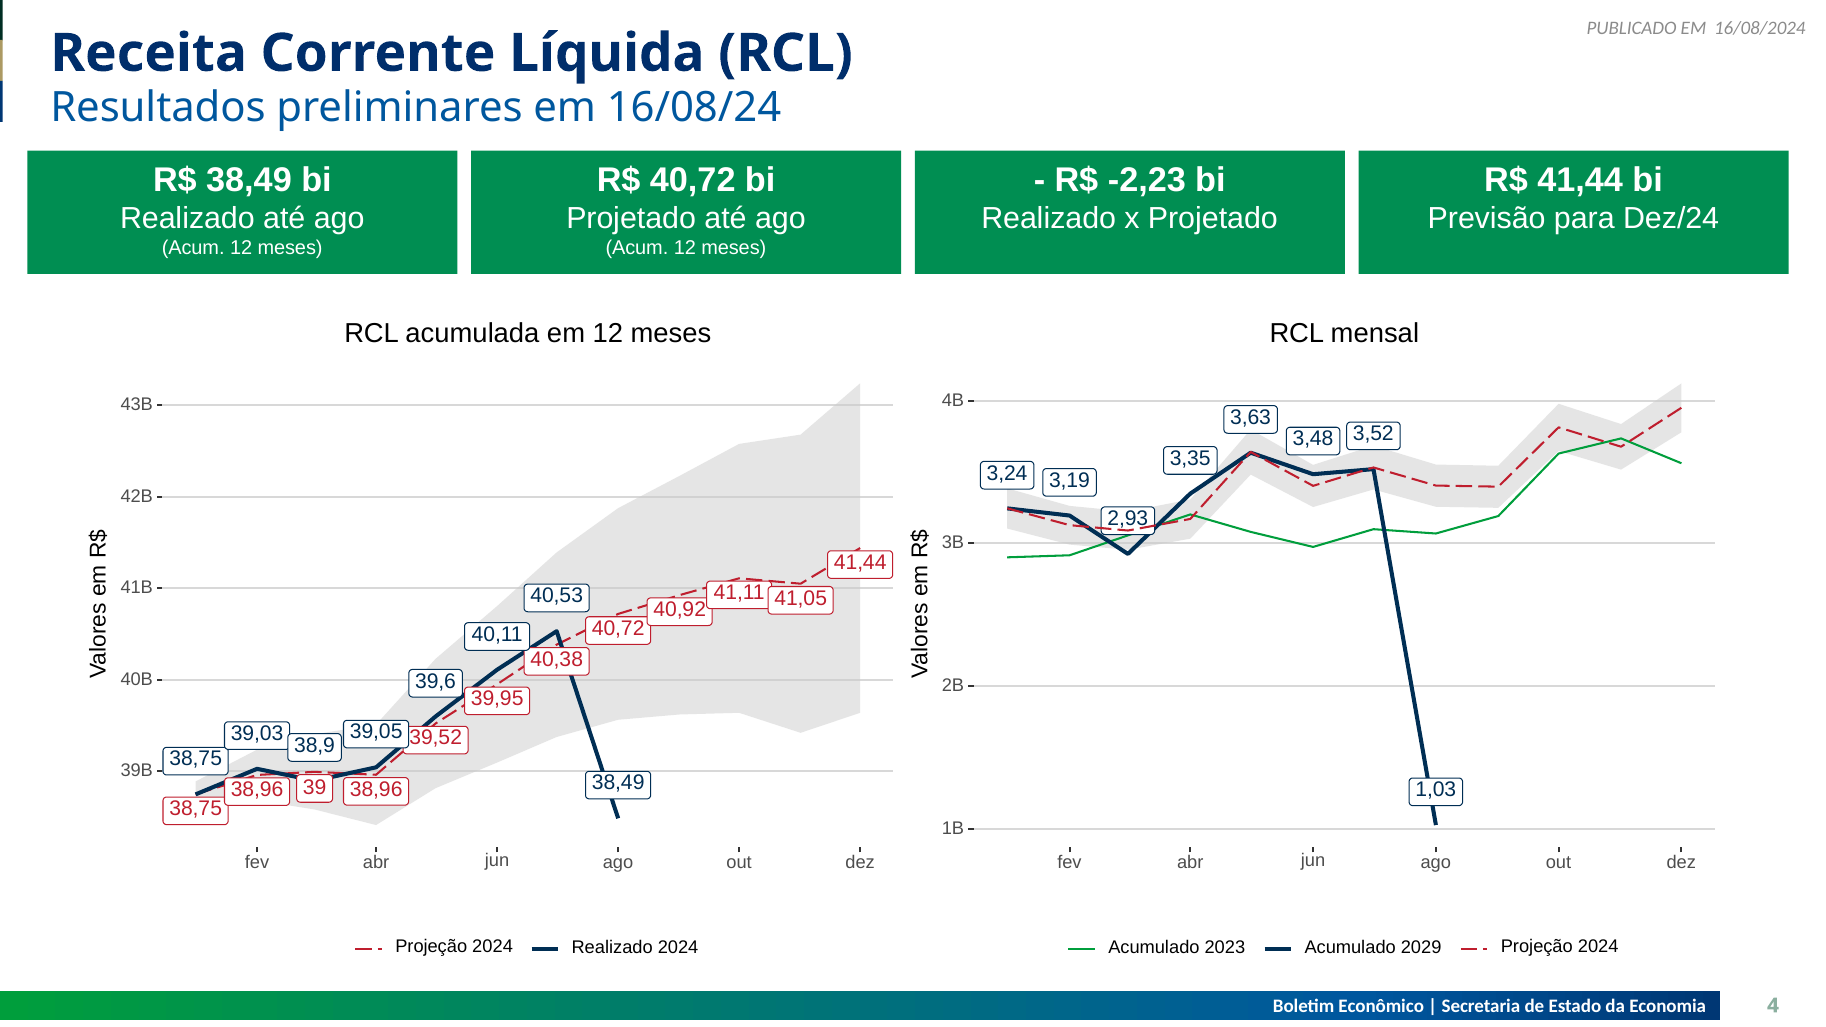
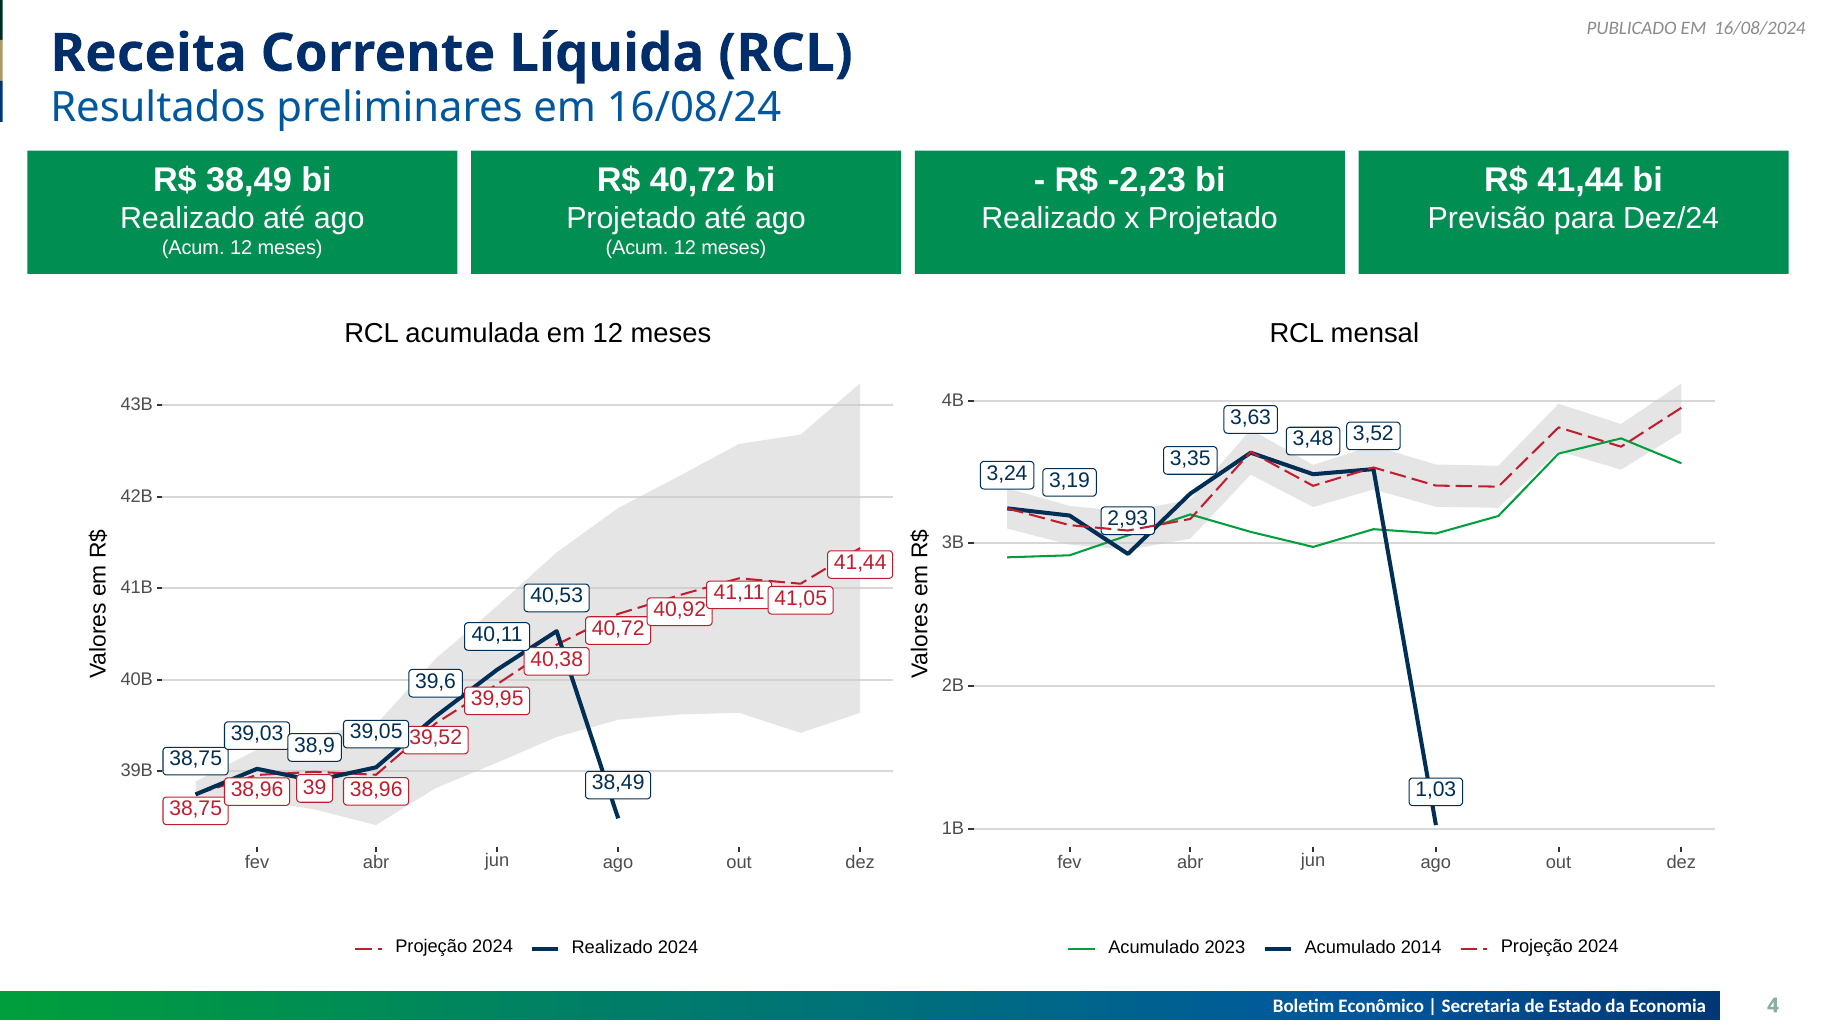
2029: 2029 -> 2014
